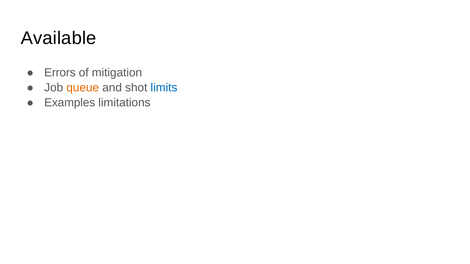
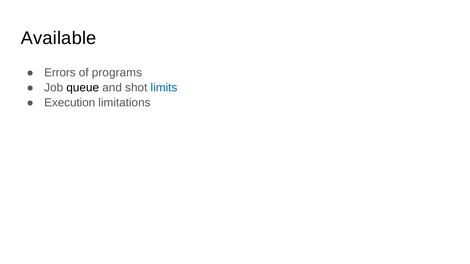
mitigation: mitigation -> programs
queue colour: orange -> black
Examples: Examples -> Execution
